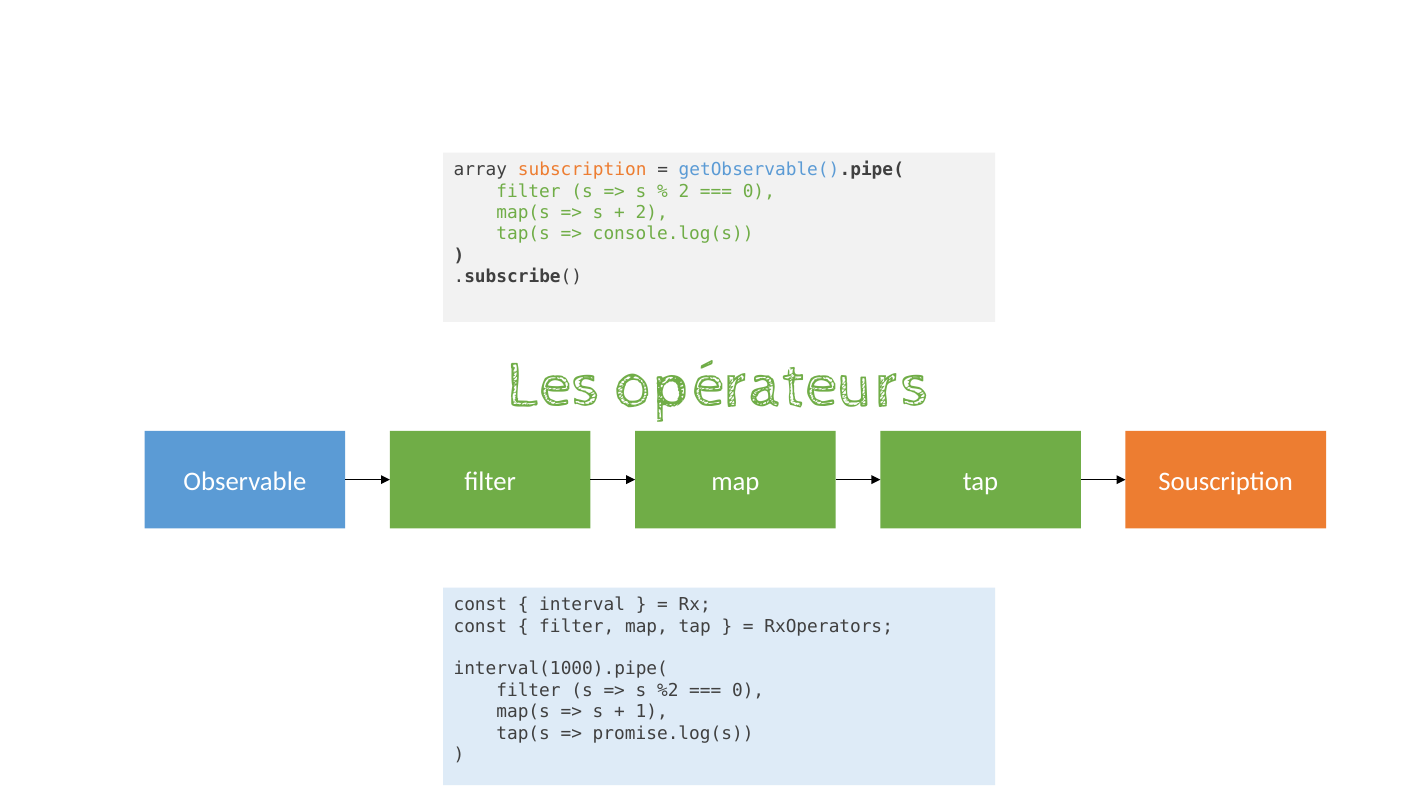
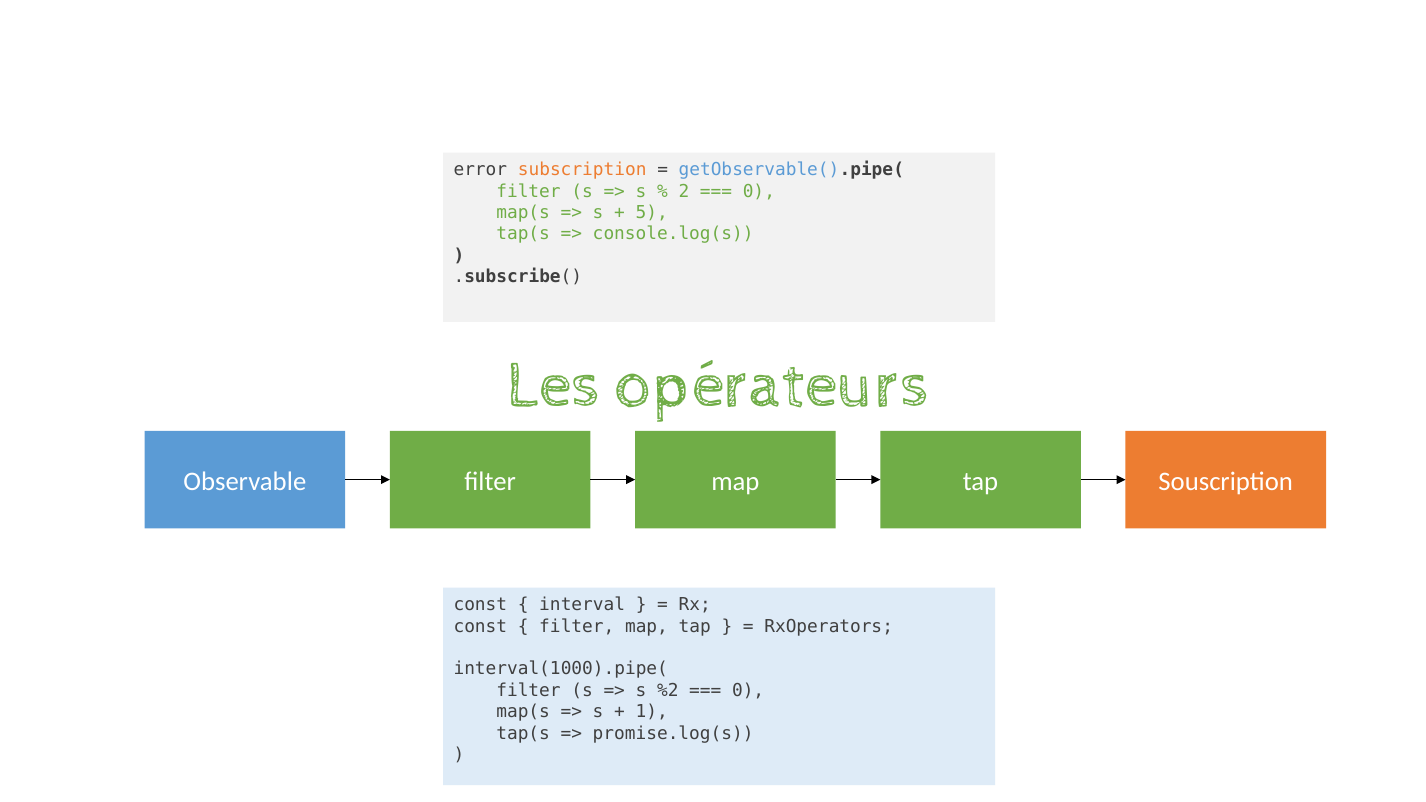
array: array -> error
2 at (652, 213): 2 -> 5
